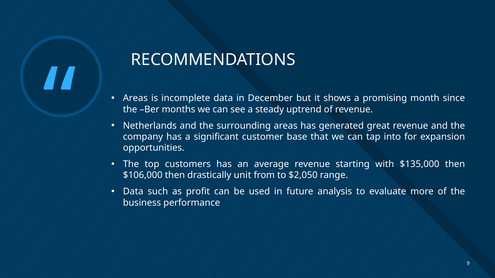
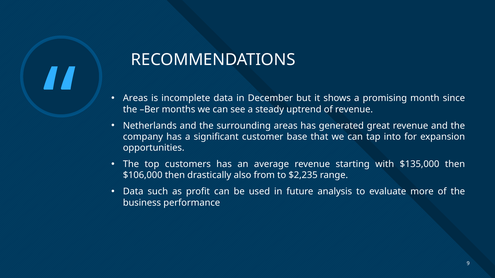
unit: unit -> also
$2,050: $2,050 -> $2,235
